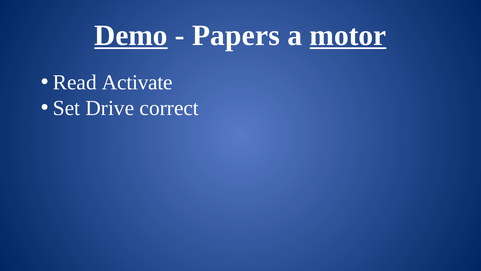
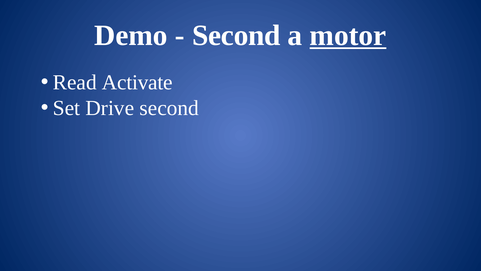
Demo underline: present -> none
Papers at (236, 35): Papers -> Second
Drive correct: correct -> second
